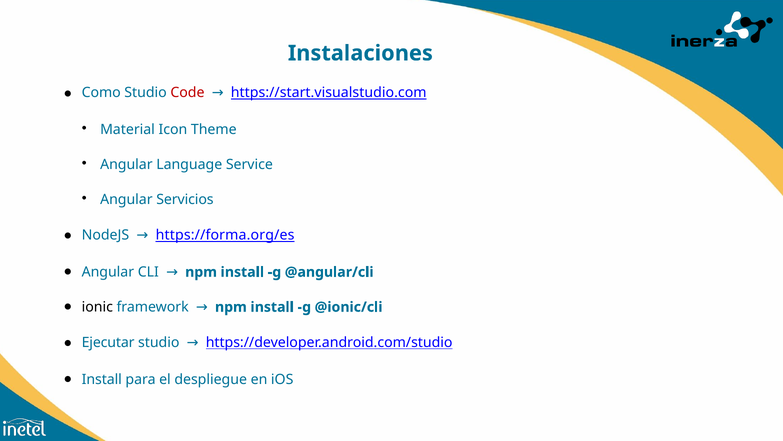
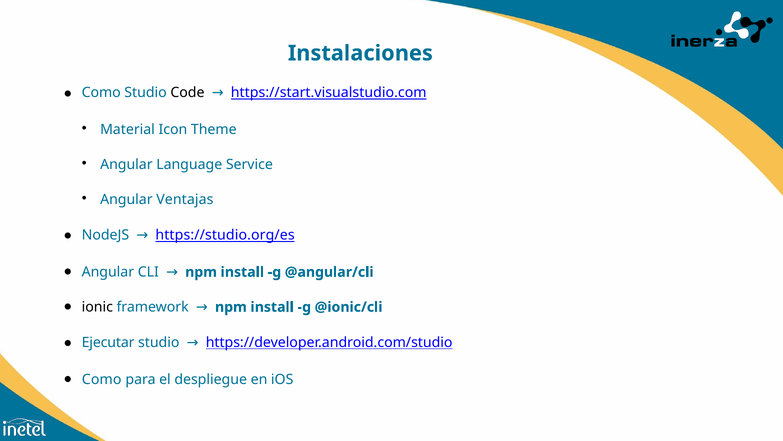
Code colour: red -> black
Servicios: Servicios -> Ventajas
https://forma.org/es: https://forma.org/es -> https://studio.org/es
Install at (102, 379): Install -> Como
